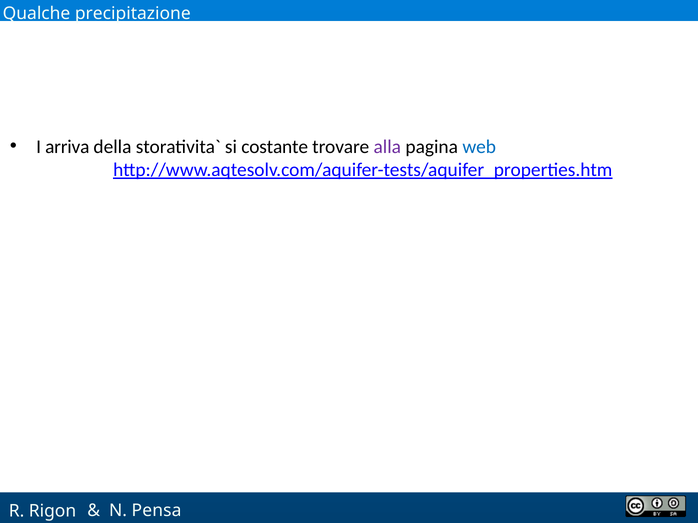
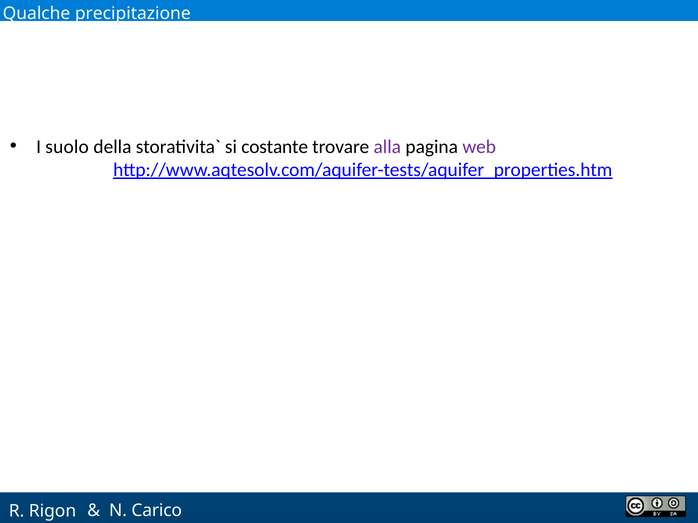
arriva: arriva -> suolo
web colour: blue -> purple
Pensa: Pensa -> Carico
